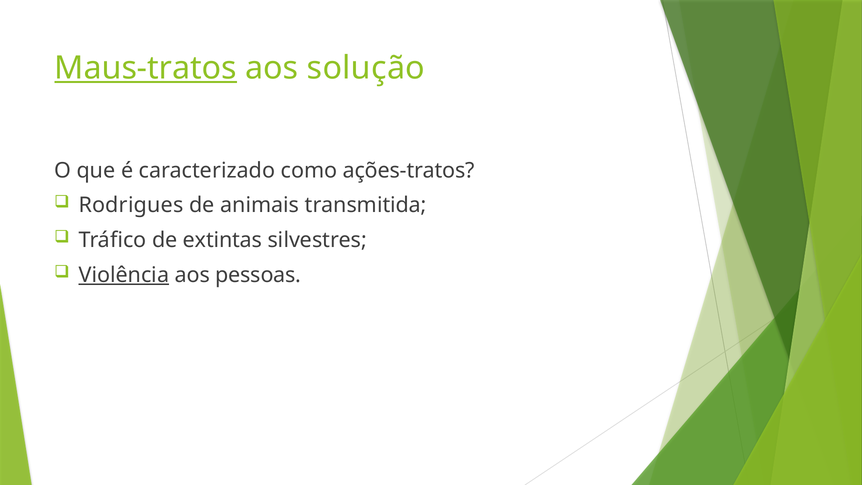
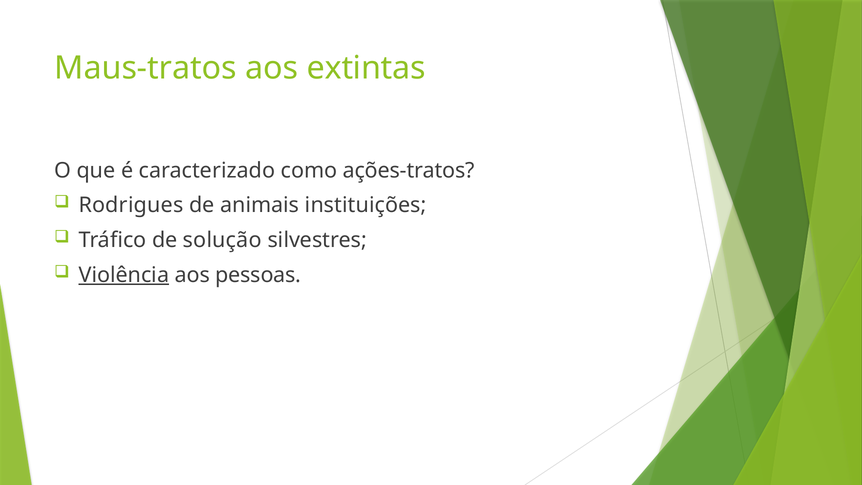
Maus-tratos underline: present -> none
solução: solução -> extintas
transmitida: transmitida -> instituições
extintas: extintas -> solução
